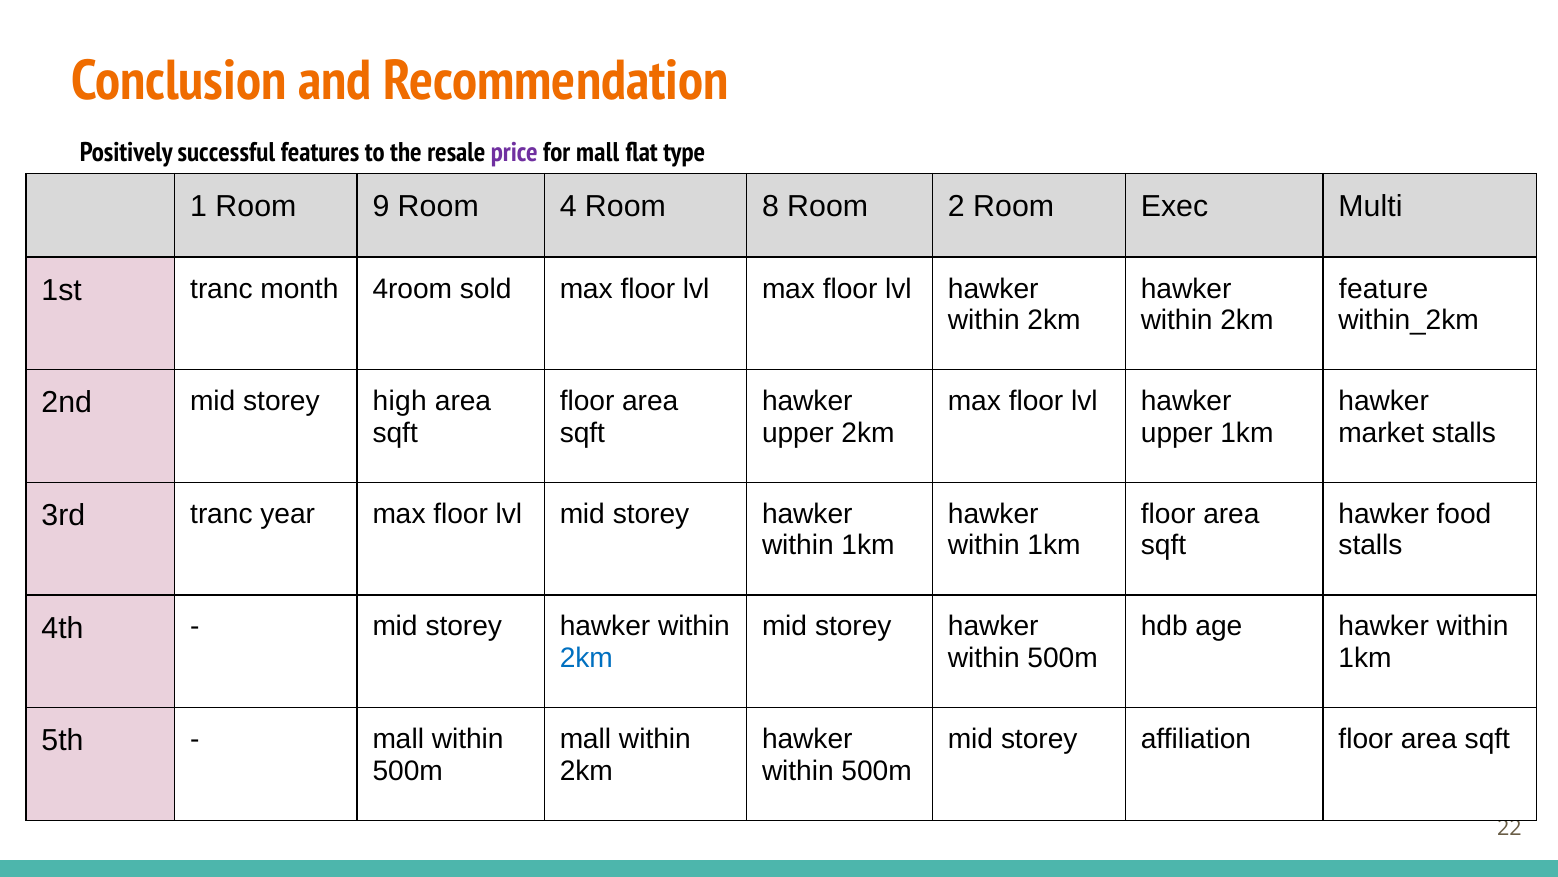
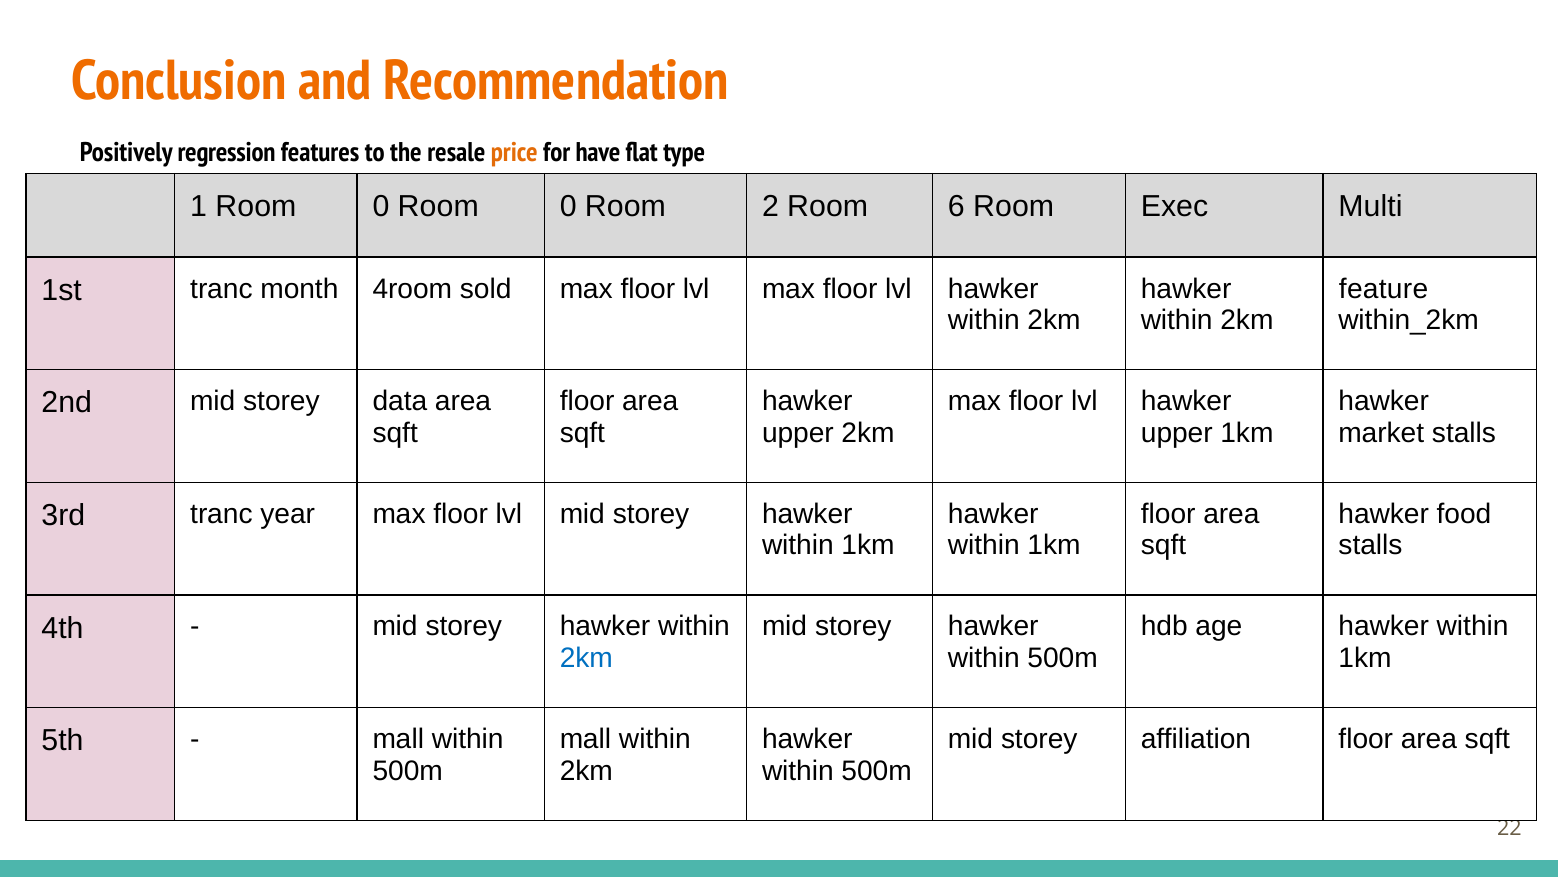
successful: successful -> regression
price colour: purple -> orange
for mall: mall -> have
1 Room 9: 9 -> 0
4 at (568, 206): 4 -> 0
8: 8 -> 2
2: 2 -> 6
high: high -> data
